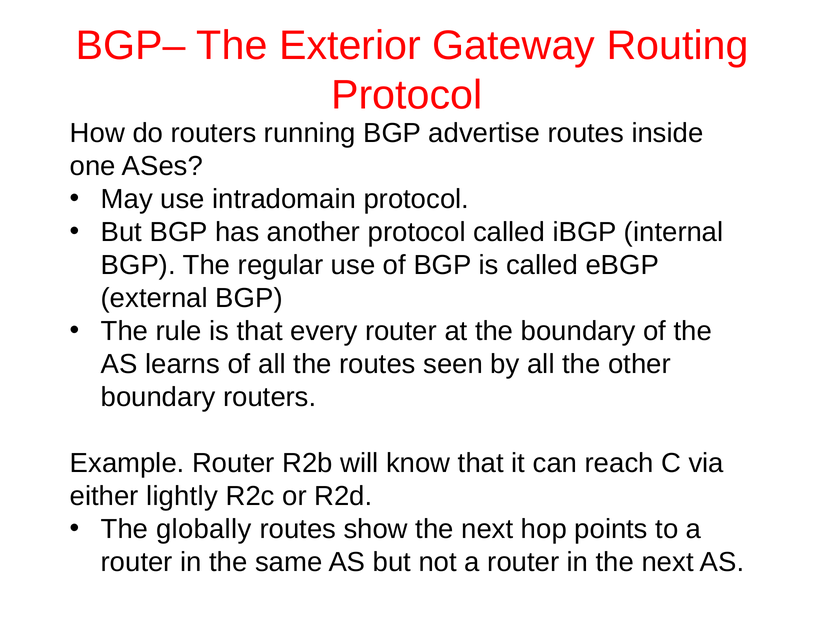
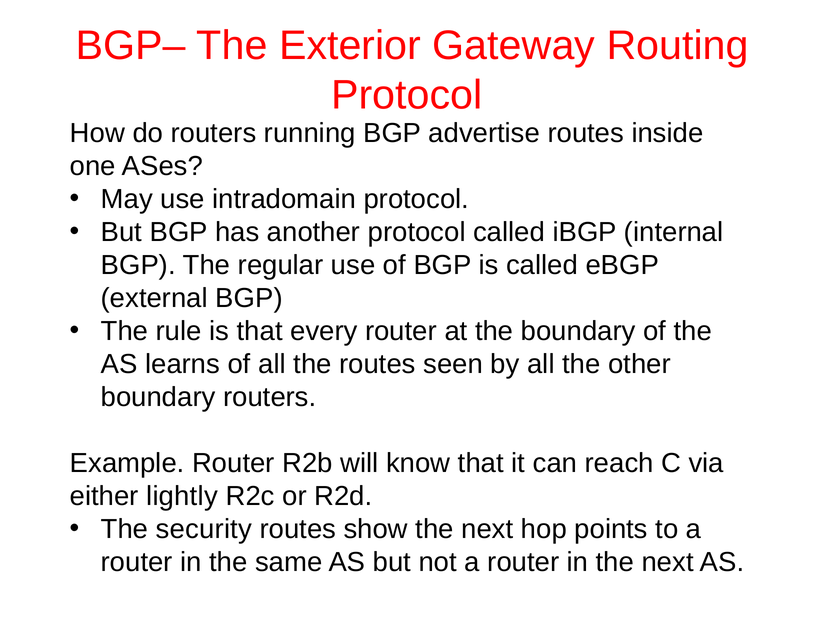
globally: globally -> security
